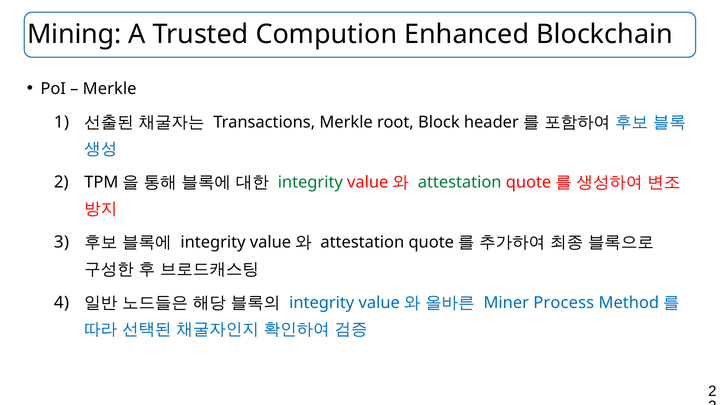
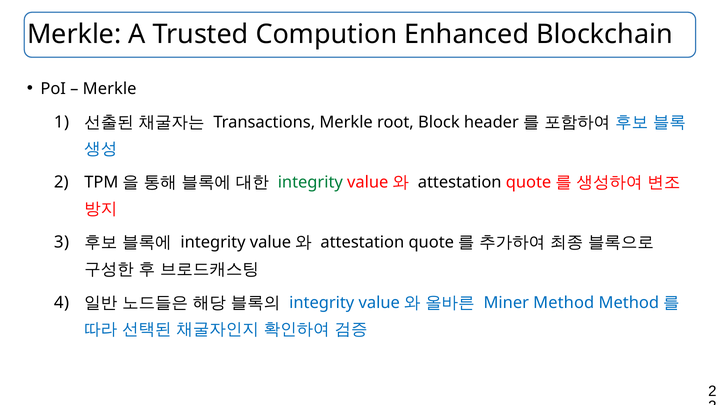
Mining at (74, 35): Mining -> Merkle
attestation at (460, 182) colour: green -> black
Miner Process: Process -> Method
